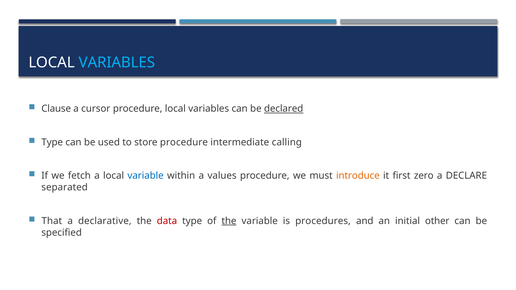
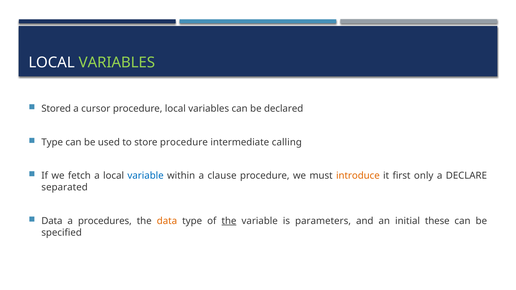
VARIABLES at (117, 63) colour: light blue -> light green
Clause: Clause -> Stored
declared underline: present -> none
values: values -> clause
zero: zero -> only
That at (52, 221): That -> Data
declarative: declarative -> procedures
data at (167, 221) colour: red -> orange
procedures: procedures -> parameters
other: other -> these
